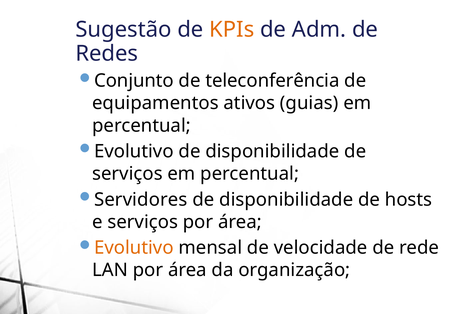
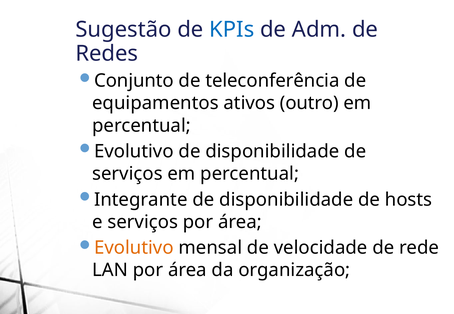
KPIs colour: orange -> blue
guias: guias -> outro
Servidores: Servidores -> Integrante
